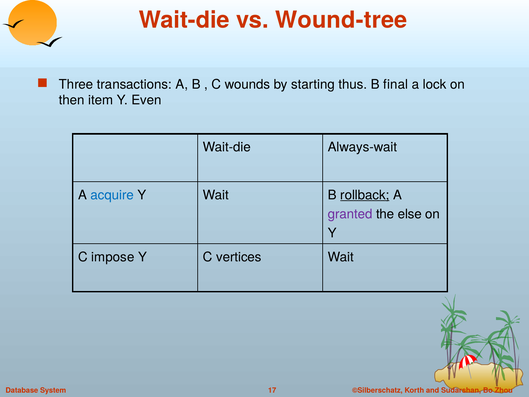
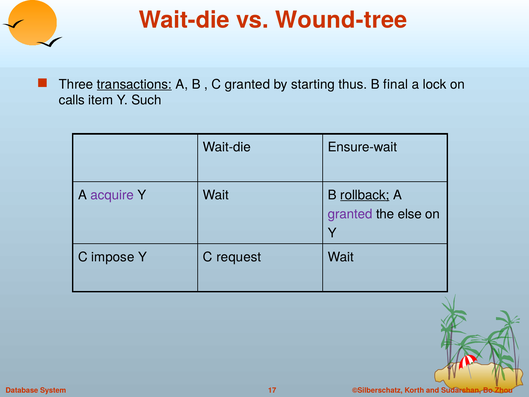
transactions underline: none -> present
C wounds: wounds -> granted
then: then -> calls
Even: Even -> Such
Always-wait: Always-wait -> Ensure-wait
acquire colour: blue -> purple
vertices: vertices -> request
